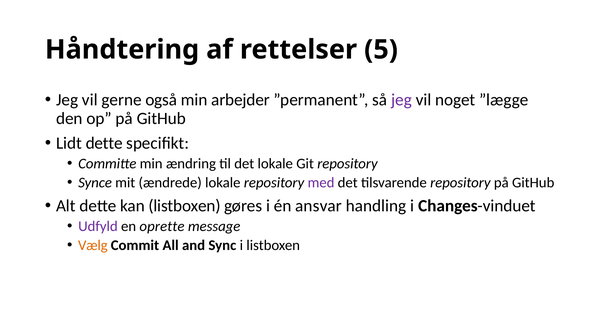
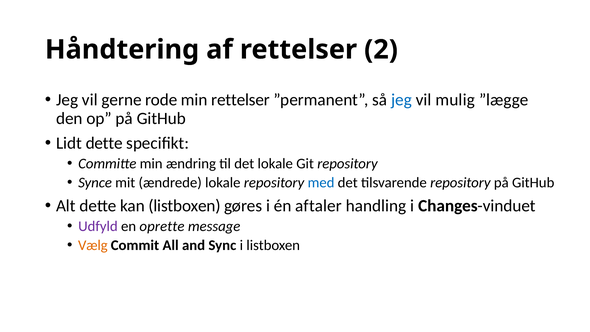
5: 5 -> 2
også: også -> rode
min arbejder: arbejder -> rettelser
jeg at (401, 100) colour: purple -> blue
noget: noget -> mulig
med colour: purple -> blue
ansvar: ansvar -> aftaler
